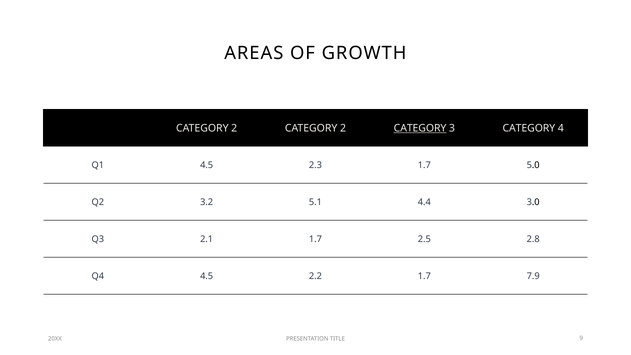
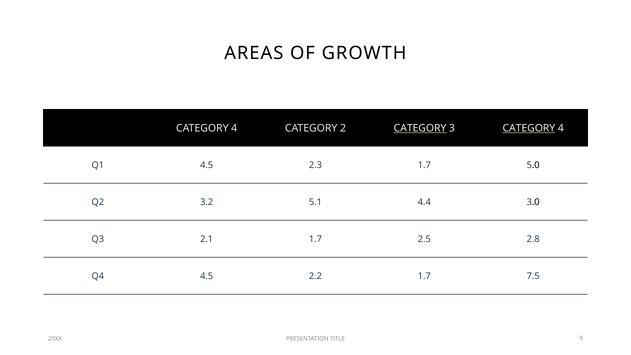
2 at (234, 128): 2 -> 4
CATEGORY at (529, 128) underline: none -> present
7.9: 7.9 -> 7.5
